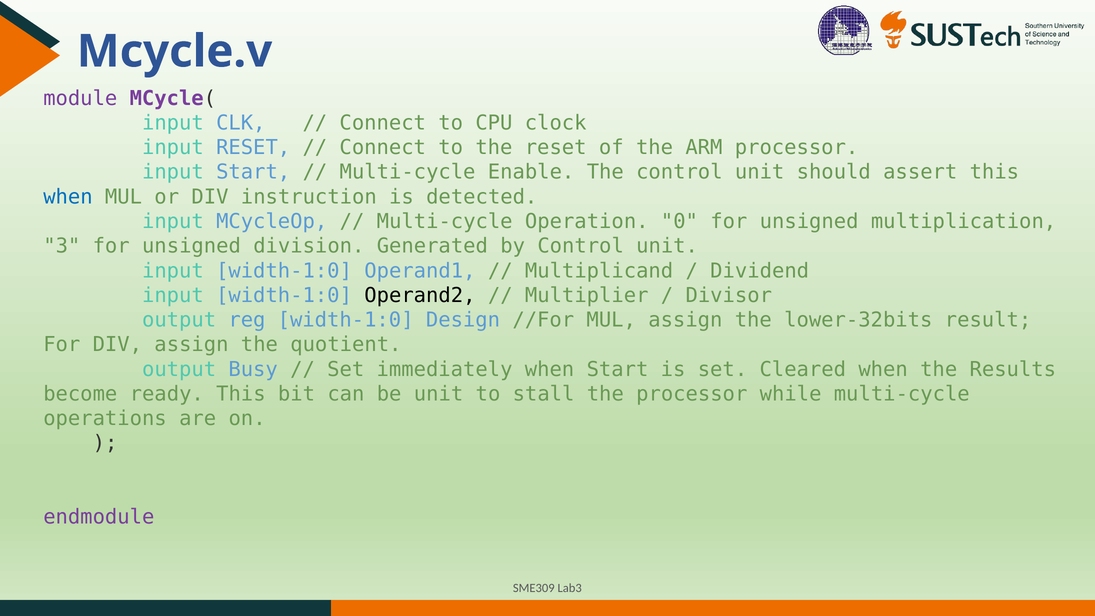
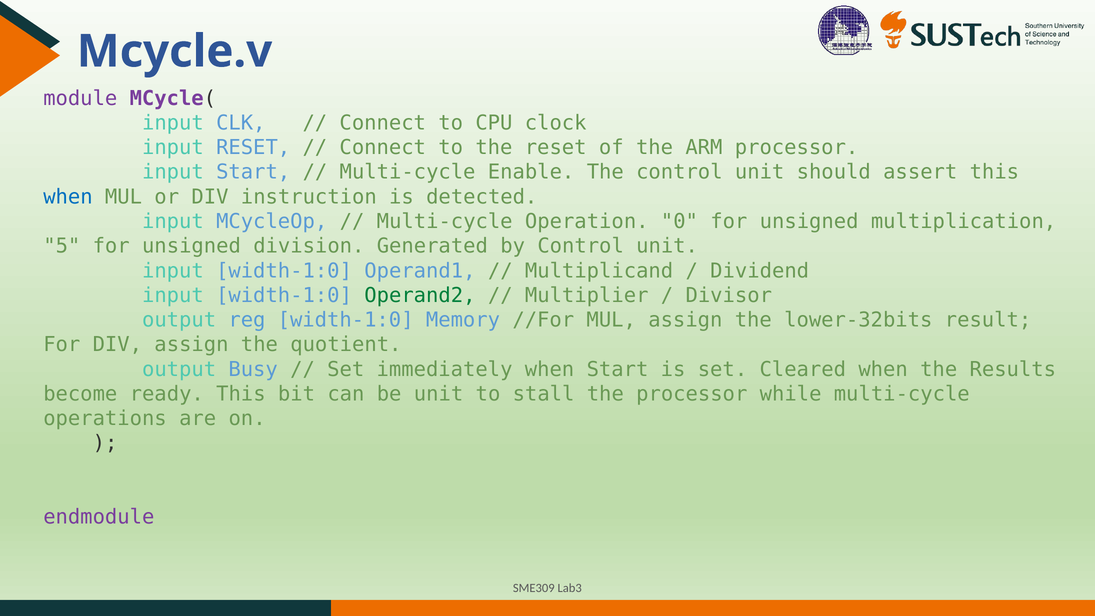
3: 3 -> 5
Operand2 colour: black -> green
Design: Design -> Memory
